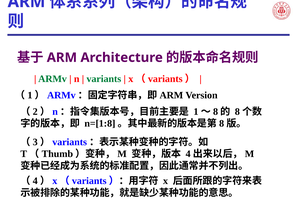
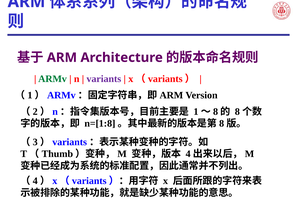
variants colour: green -> purple
